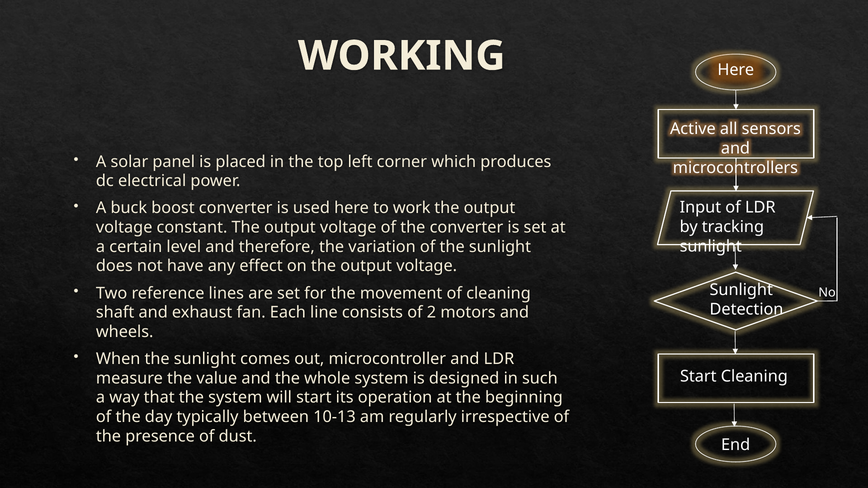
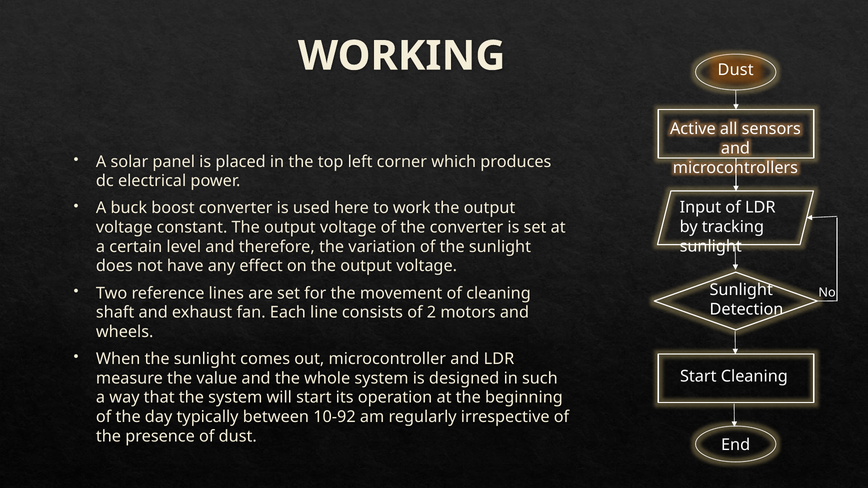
Here at (736, 70): Here -> Dust
10-13: 10-13 -> 10-92
